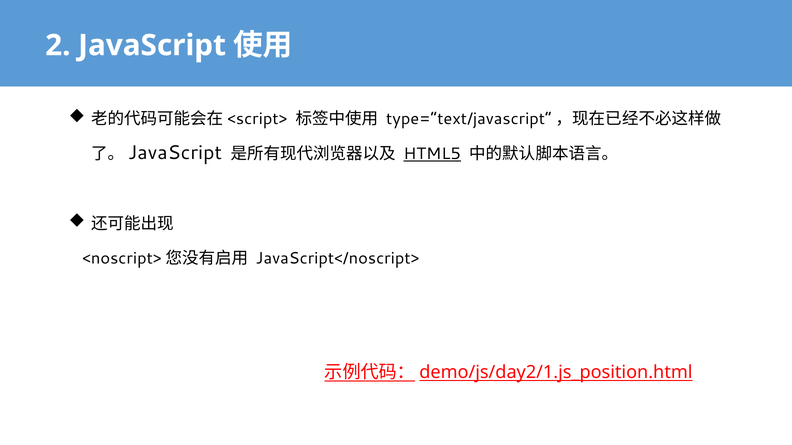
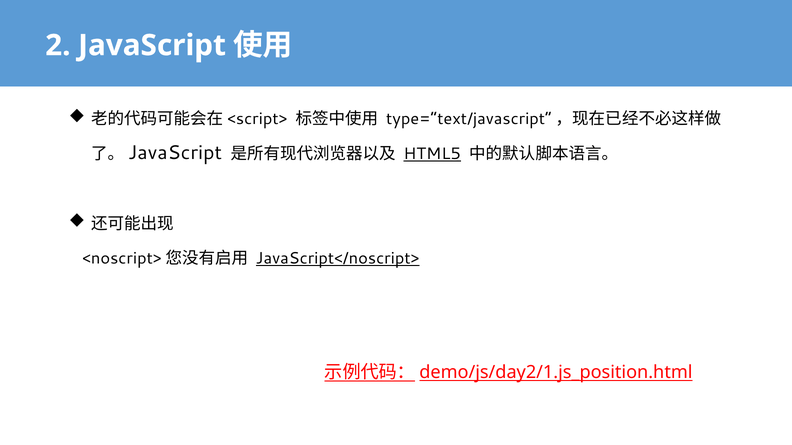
JavaScript</noscript> underline: none -> present
